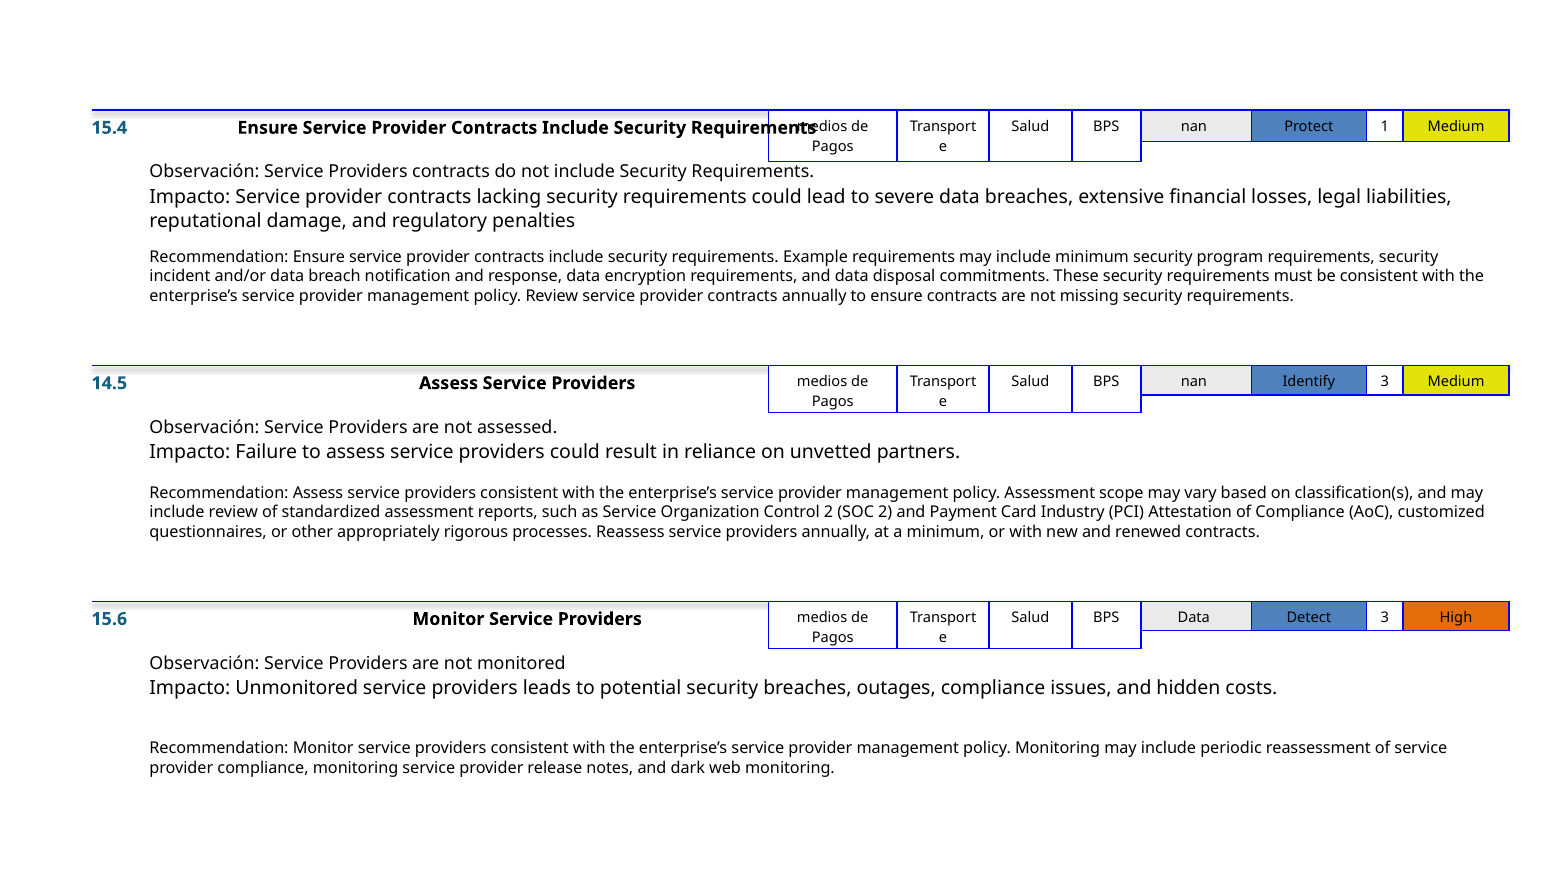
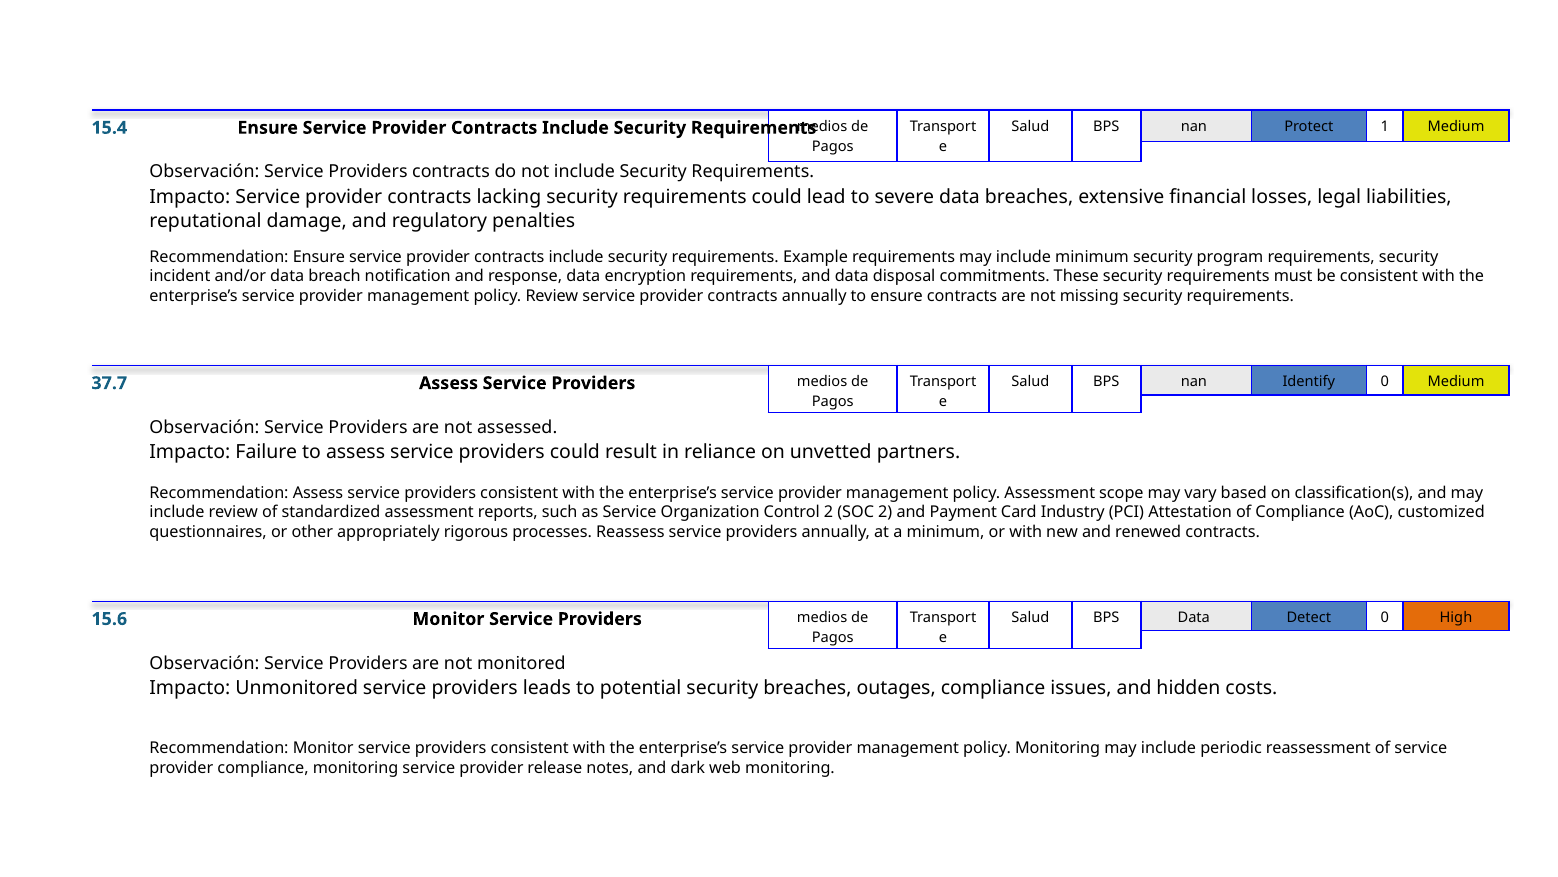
Identify 3: 3 -> 0
14.5: 14.5 -> 37.7
Detect 3: 3 -> 0
